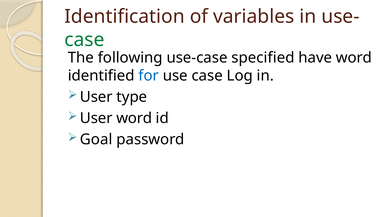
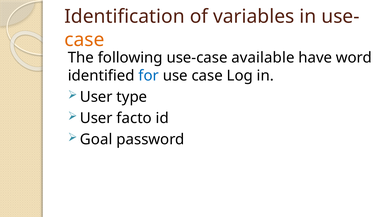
case at (84, 40) colour: green -> orange
specified: specified -> available
User word: word -> facto
